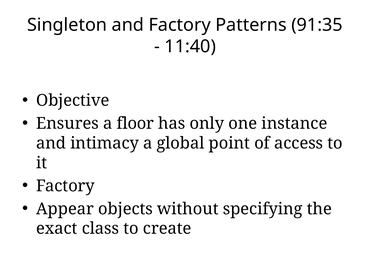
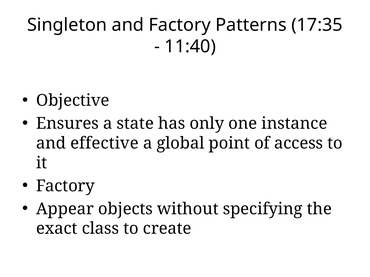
91:35: 91:35 -> 17:35
floor: floor -> state
intimacy: intimacy -> effective
